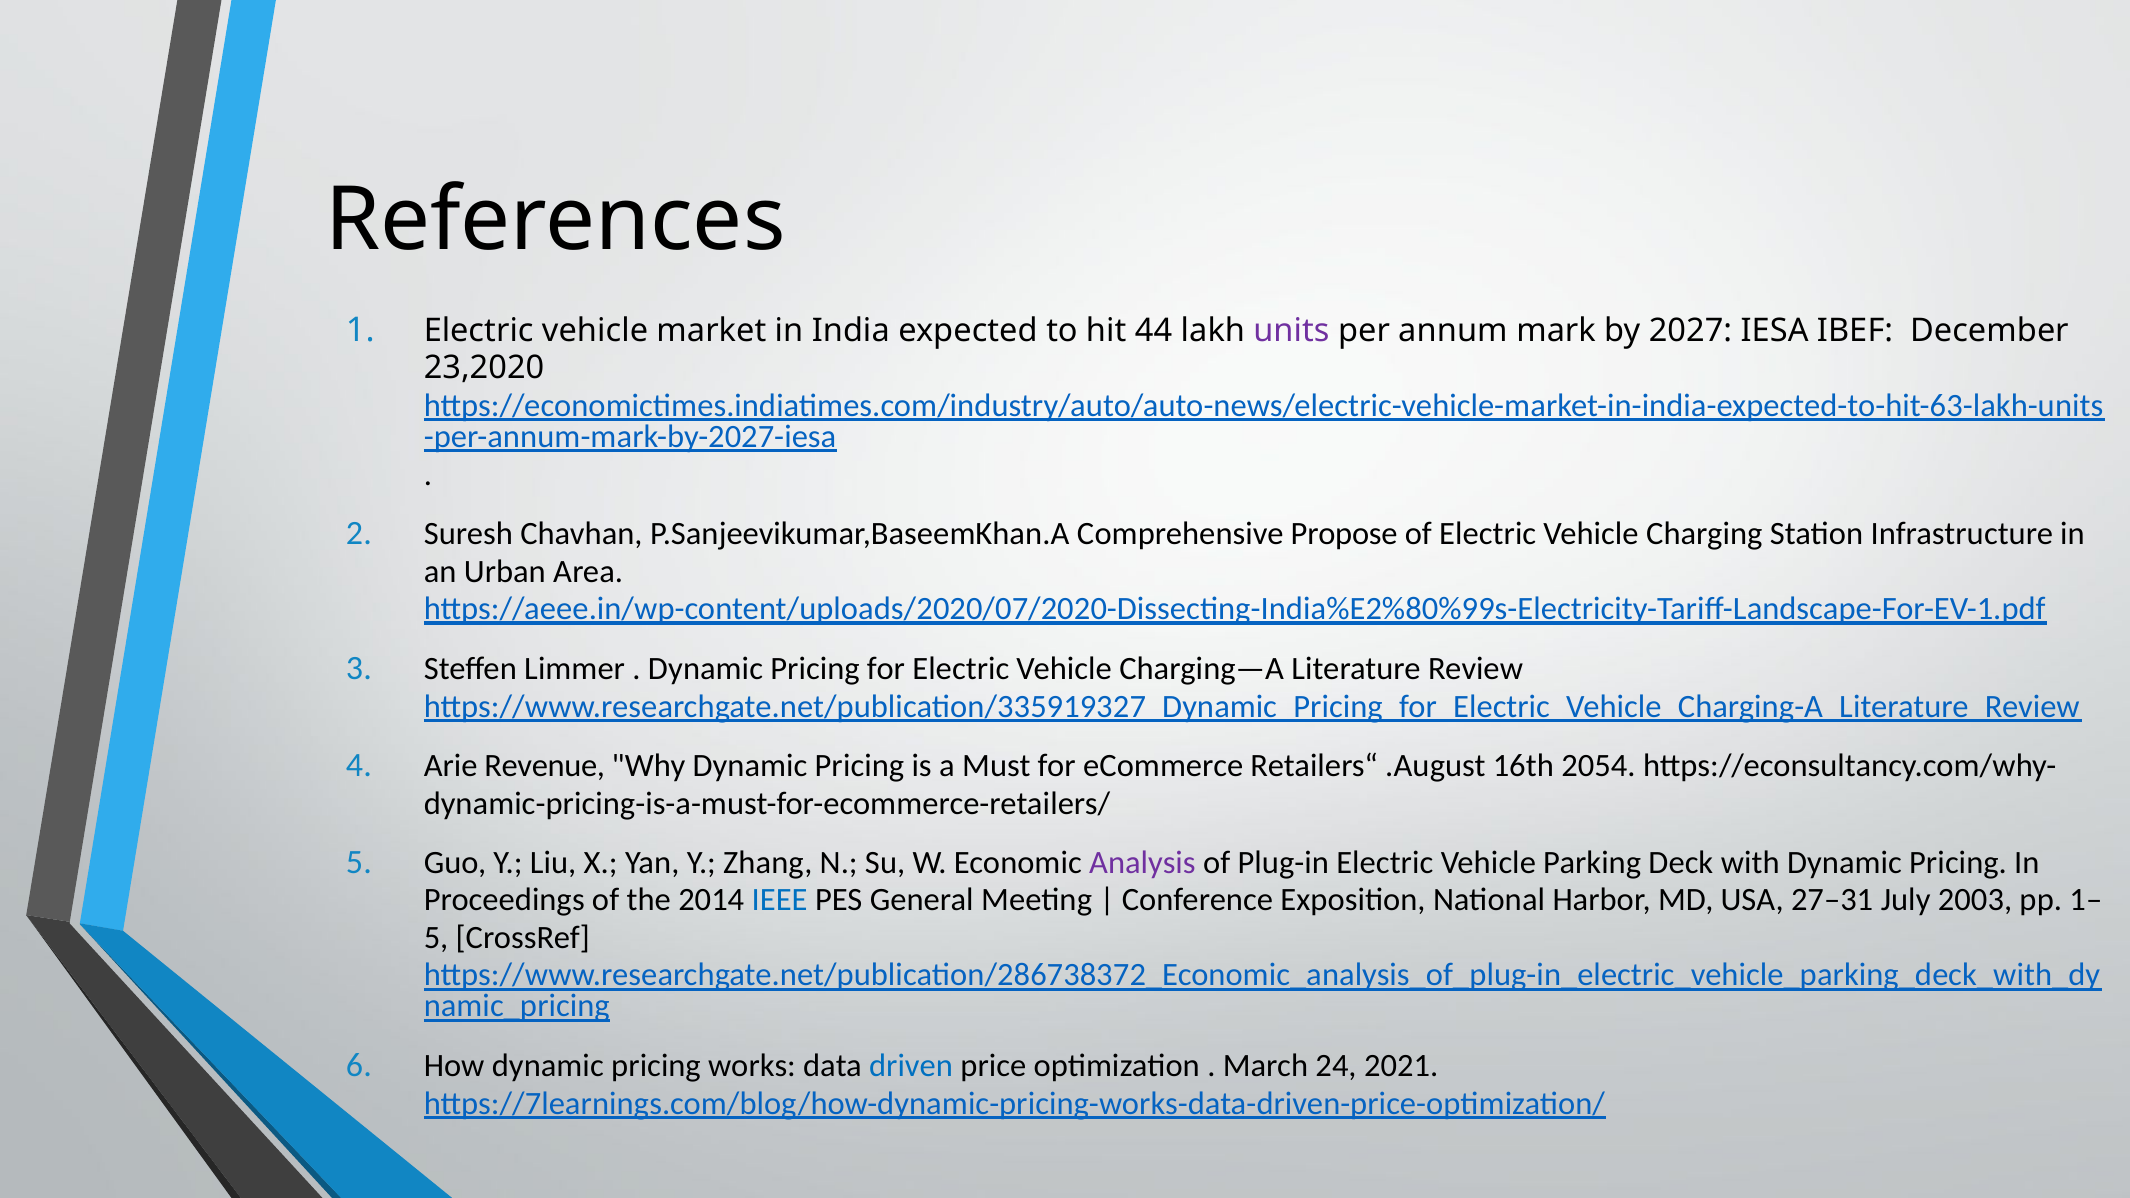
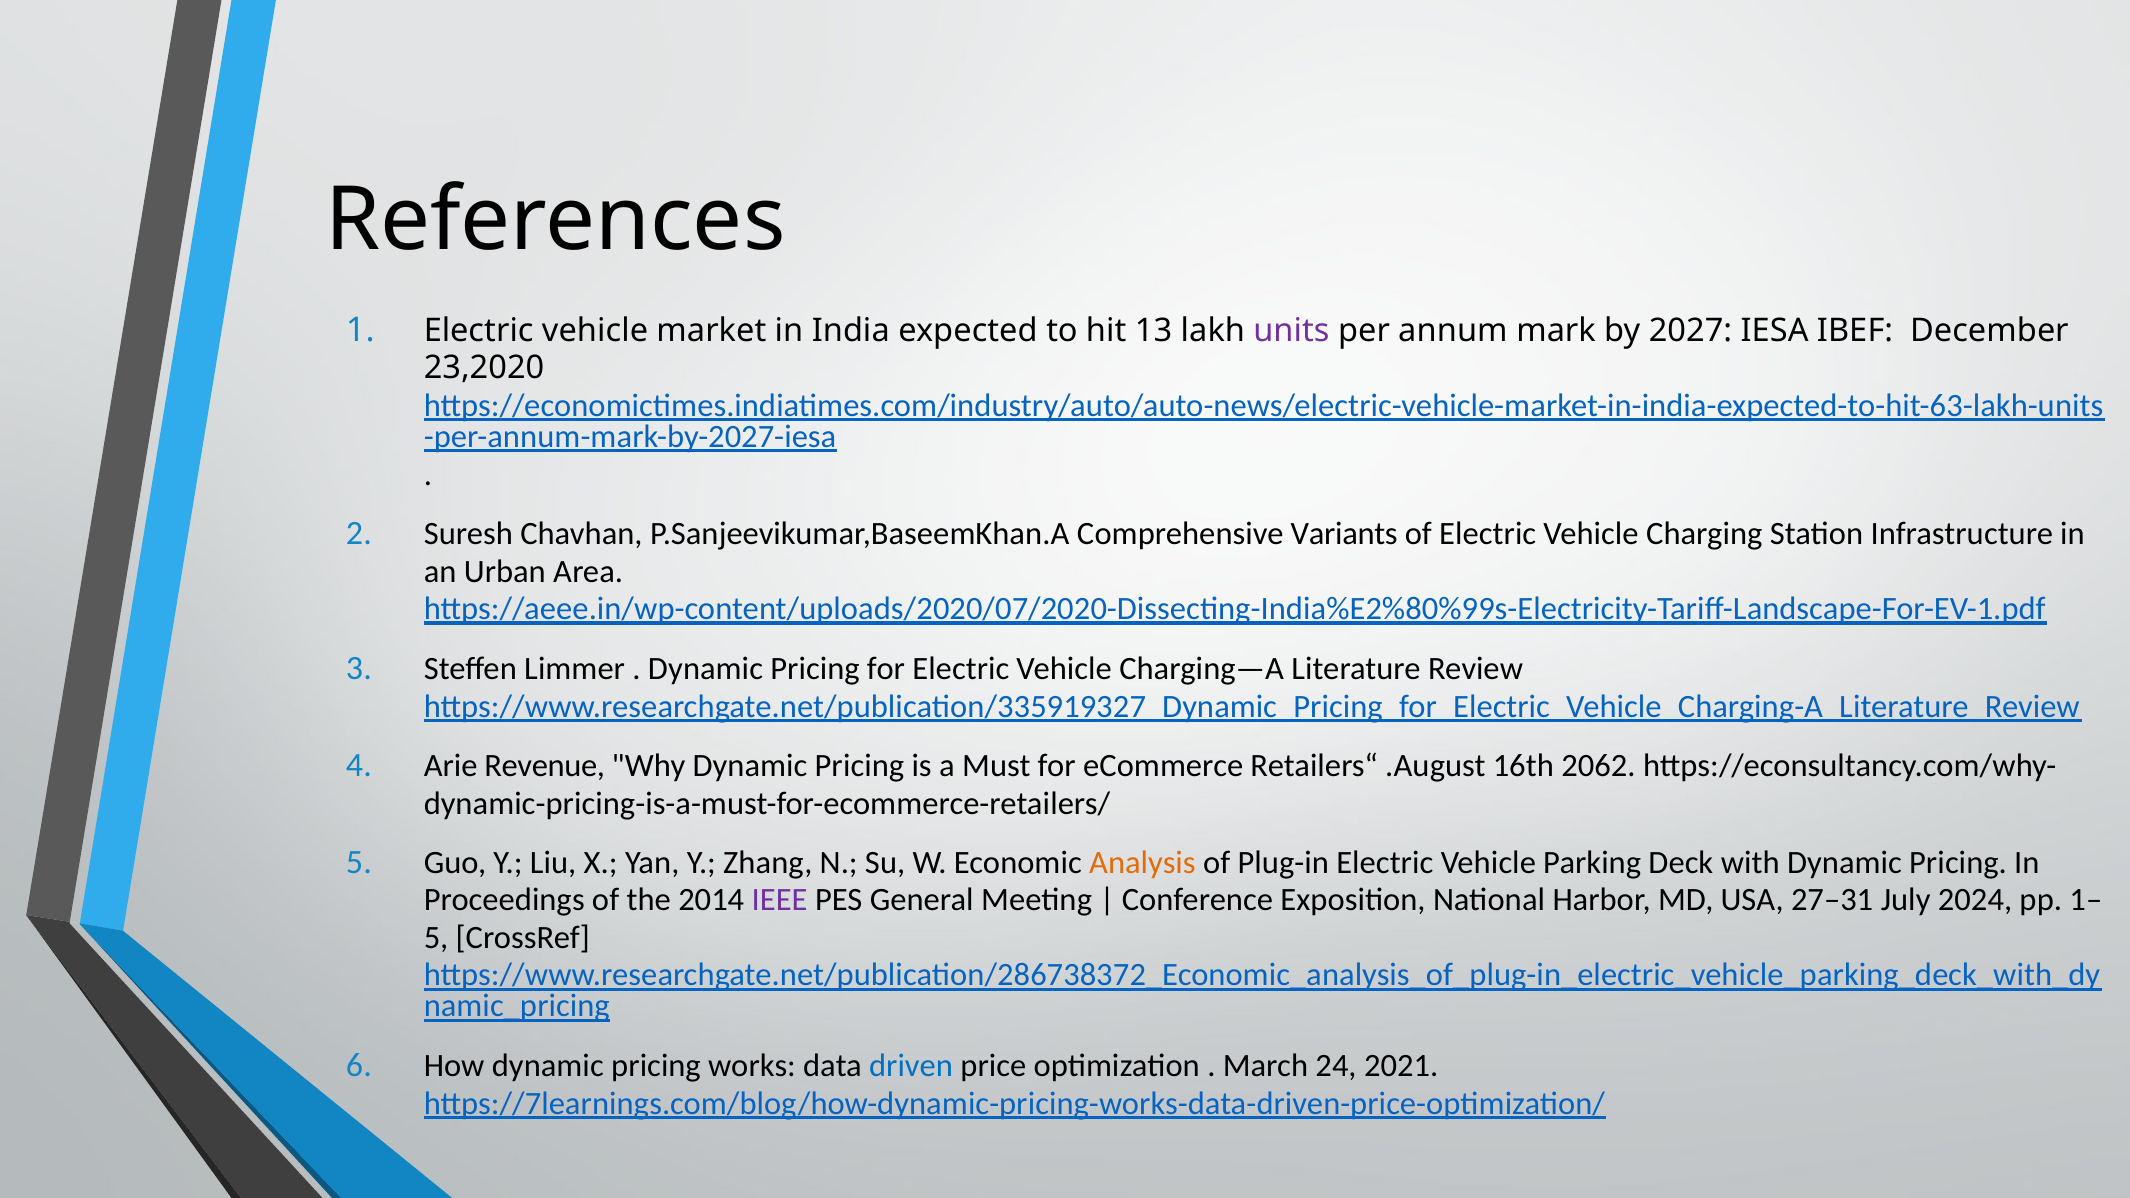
44: 44 -> 13
Propose: Propose -> Variants
2054: 2054 -> 2062
Analysis colour: purple -> orange
IEEE colour: blue -> purple
2003: 2003 -> 2024
